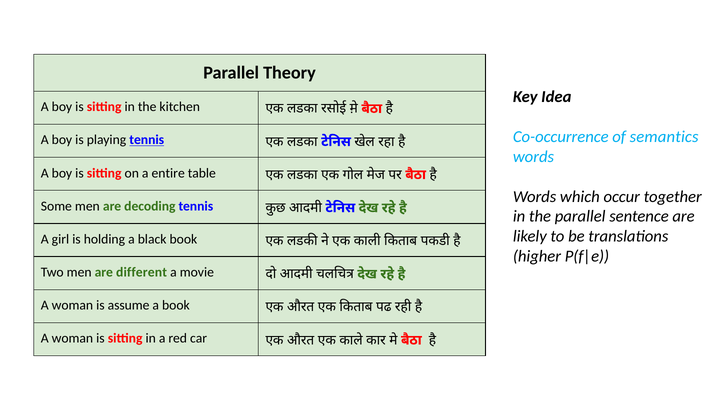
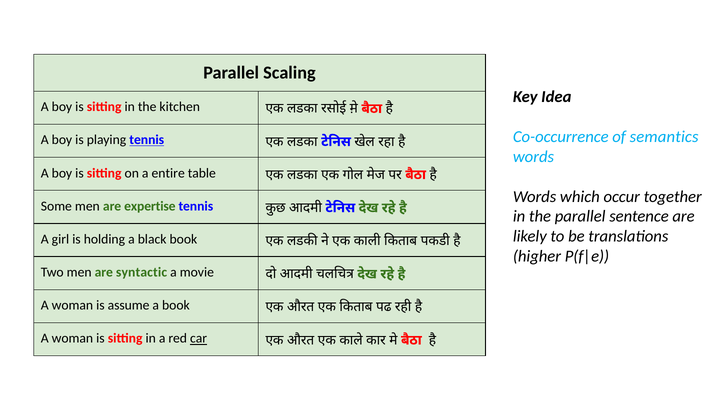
Theory: Theory -> Scaling
decoding: decoding -> expertise
different: different -> syntactic
car underline: none -> present
